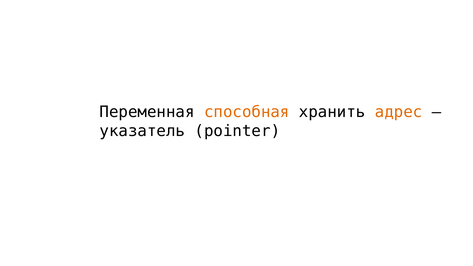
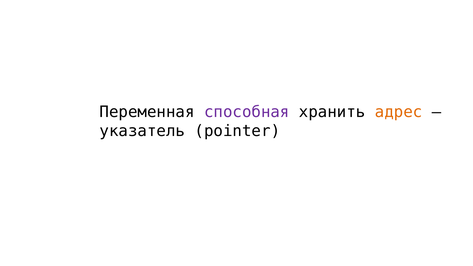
способная colour: orange -> purple
